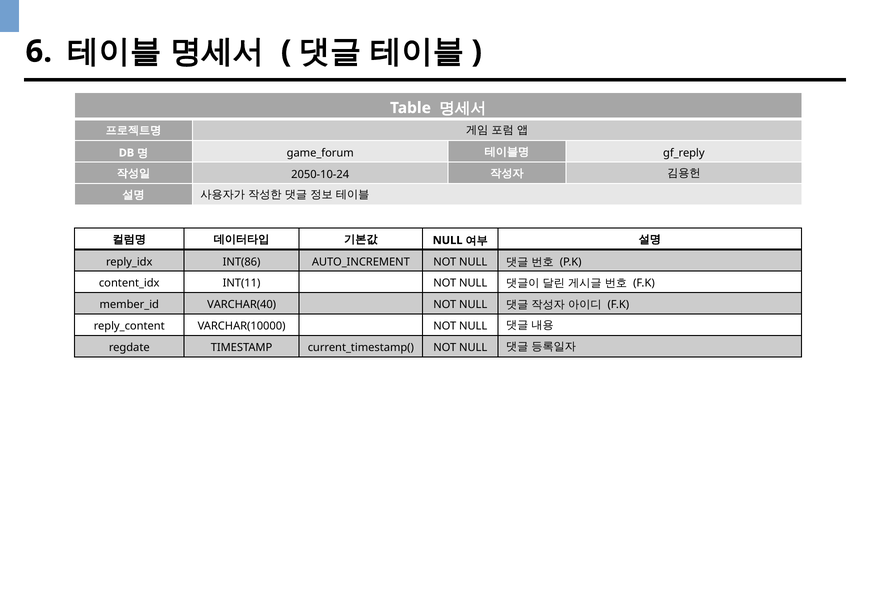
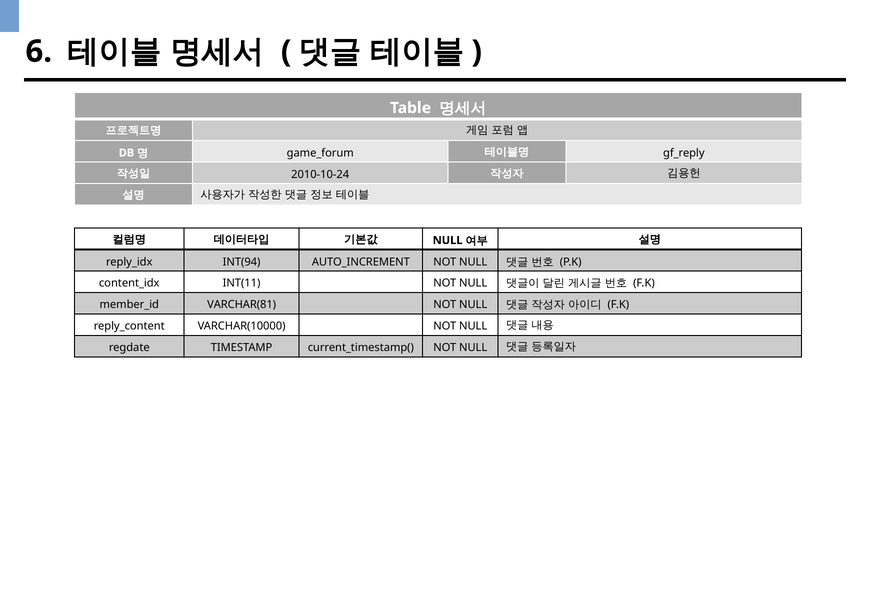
2050-10-24: 2050-10-24 -> 2010-10-24
INT(86: INT(86 -> INT(94
VARCHAR(40: VARCHAR(40 -> VARCHAR(81
